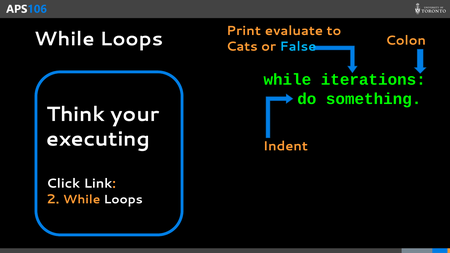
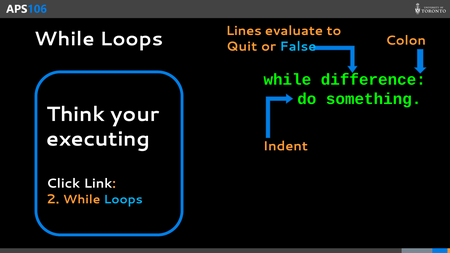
Print: Print -> Lines
Cats: Cats -> Quit
iterations: iterations -> difference
Loops at (123, 200) colour: white -> light blue
